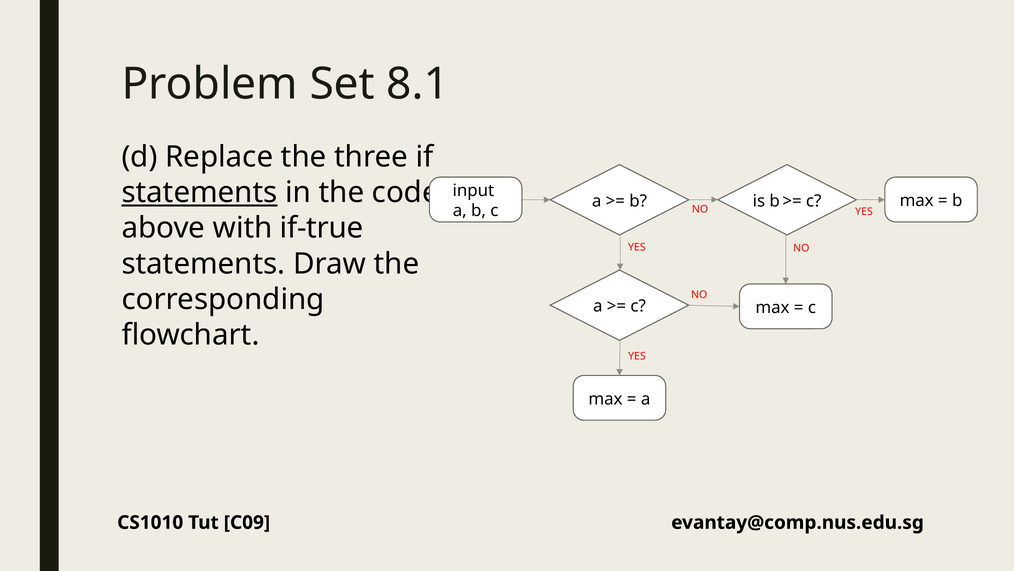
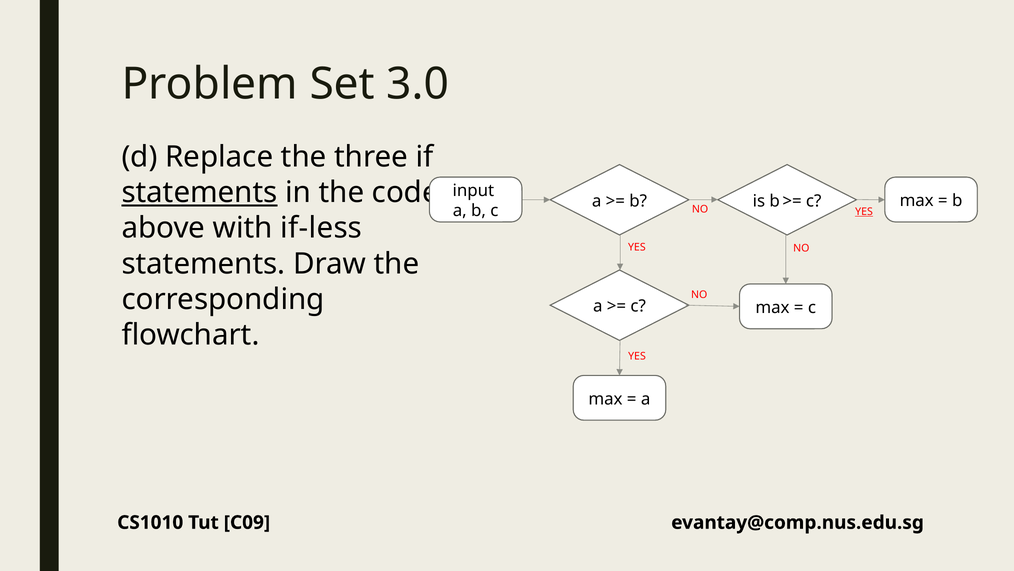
8.1: 8.1 -> 3.0
YES at (864, 211) underline: none -> present
if-true: if-true -> if-less
